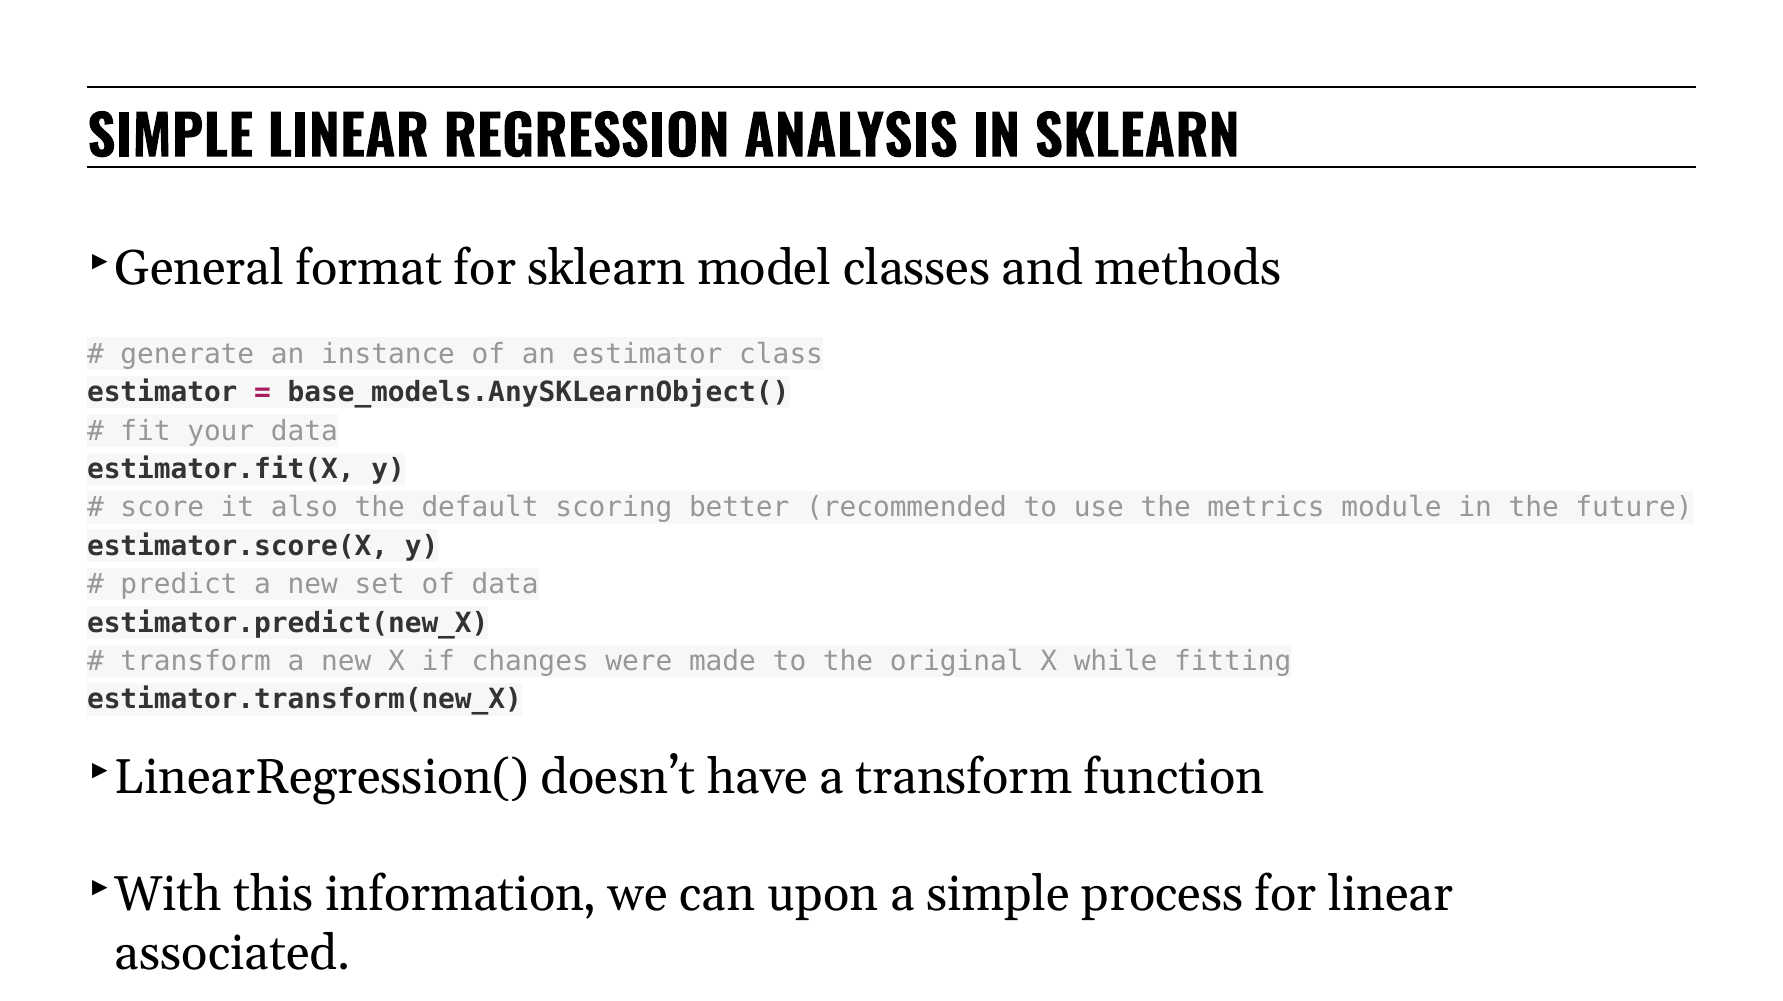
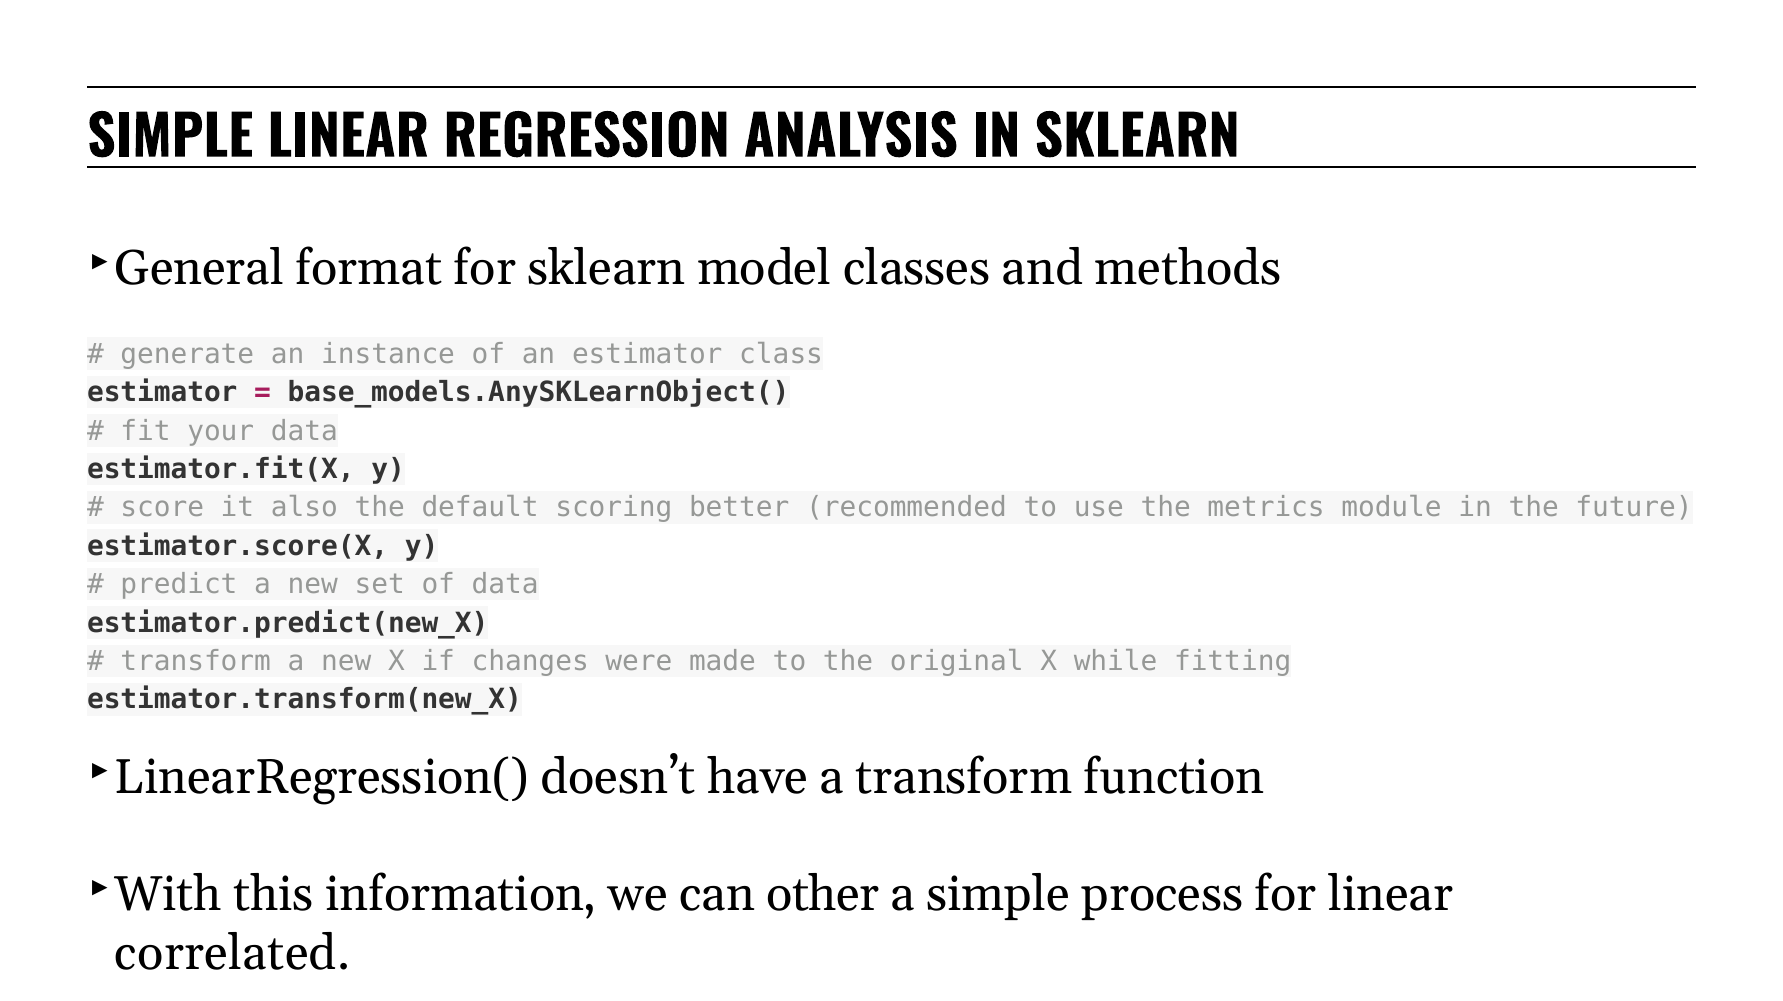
upon: upon -> other
associated: associated -> correlated
